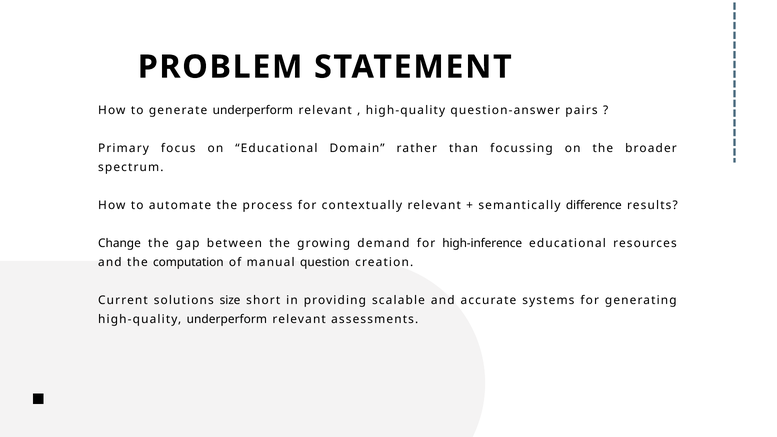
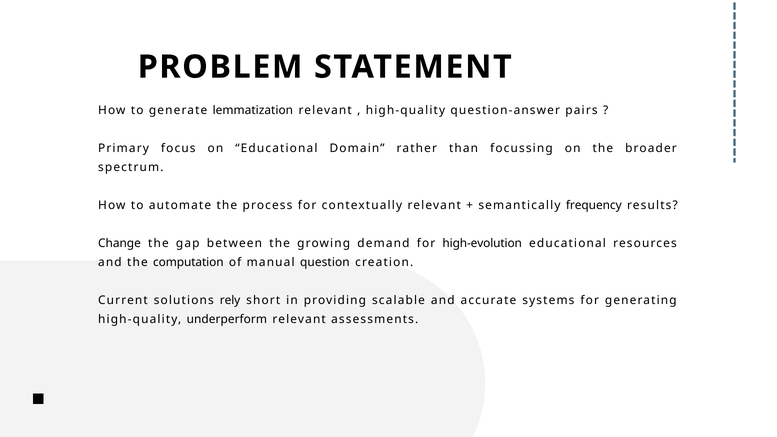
generate underperform: underperform -> lemmatization
difference: difference -> frequency
high-inference: high-inference -> high-evolution
size: size -> rely
